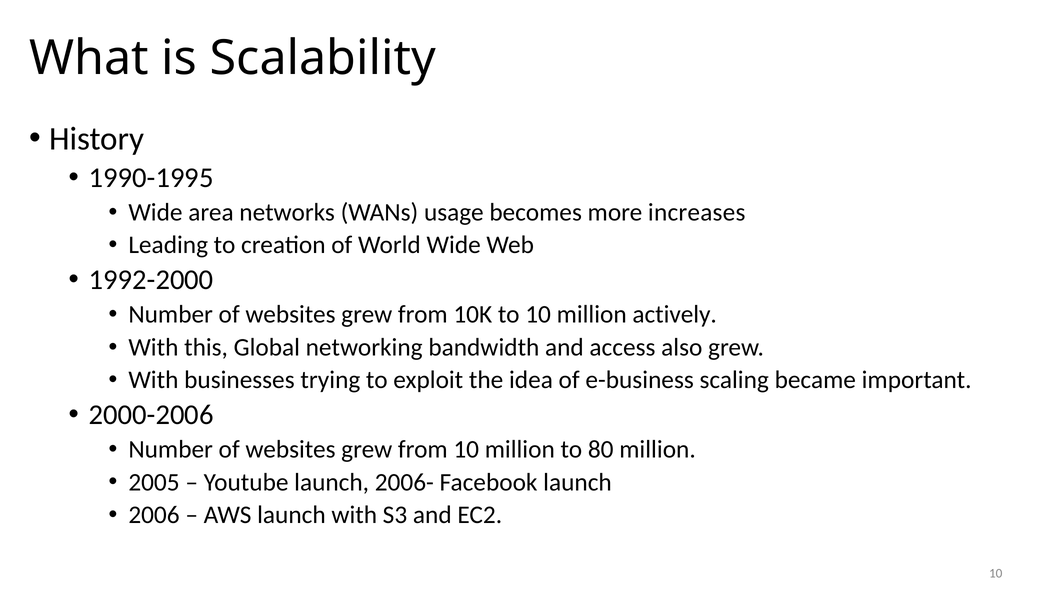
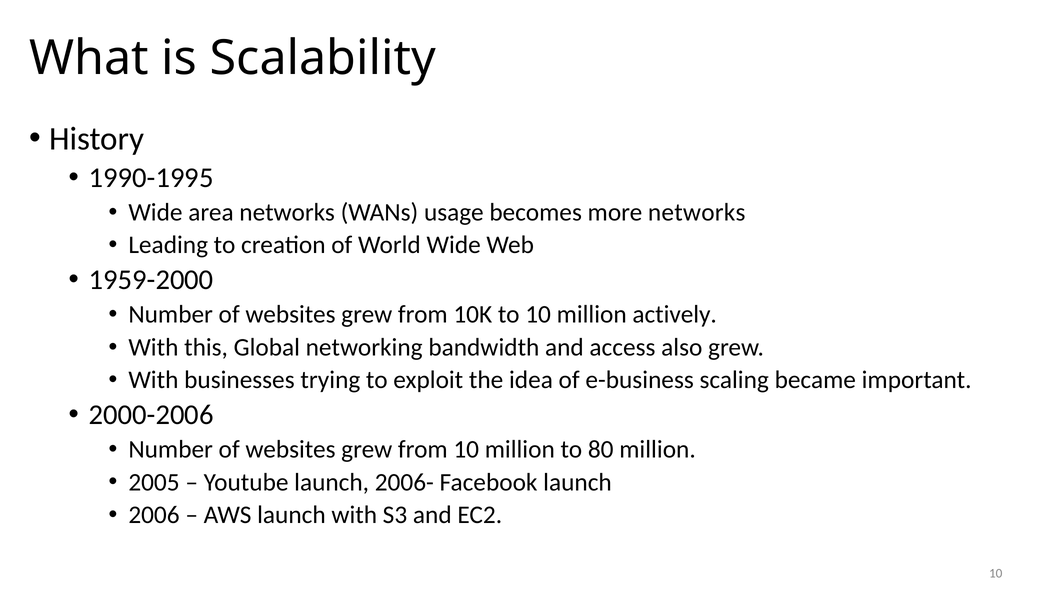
more increases: increases -> networks
1992-2000: 1992-2000 -> 1959-2000
